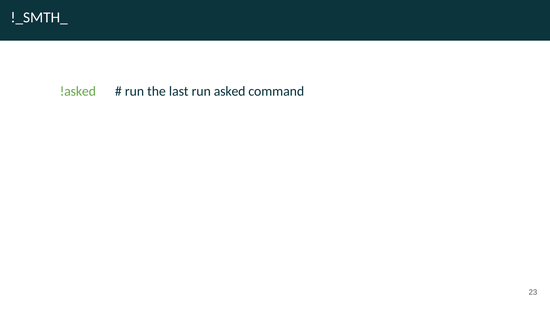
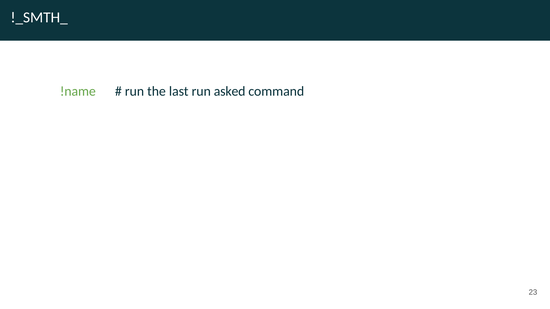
!asked: !asked -> !name
